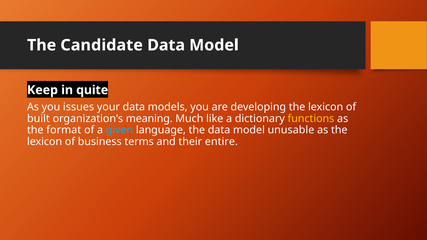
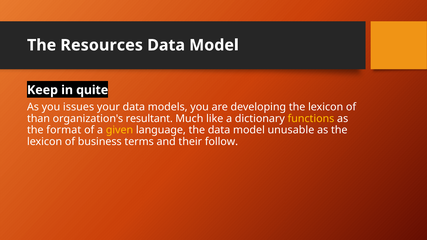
Candidate: Candidate -> Resources
built: built -> than
meaning: meaning -> resultant
given colour: light blue -> yellow
entire: entire -> follow
